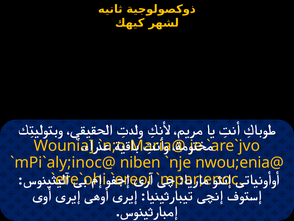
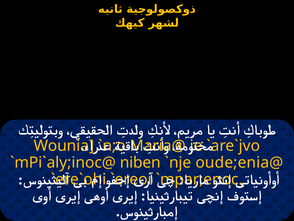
nwou;enia@: nwou;enia@ -> oude;enia@
